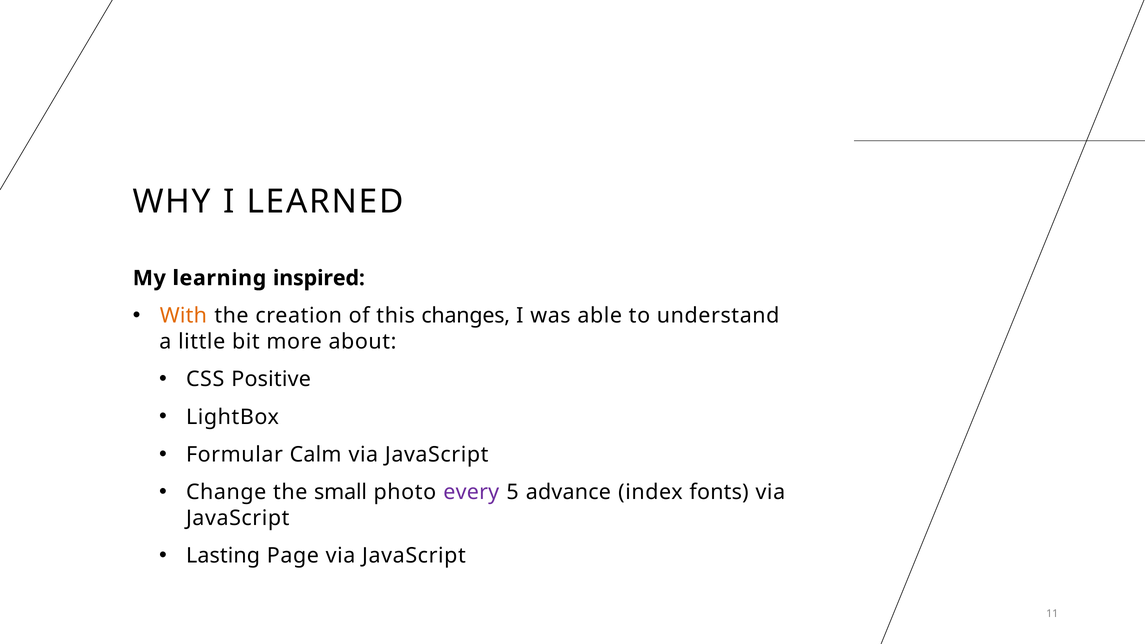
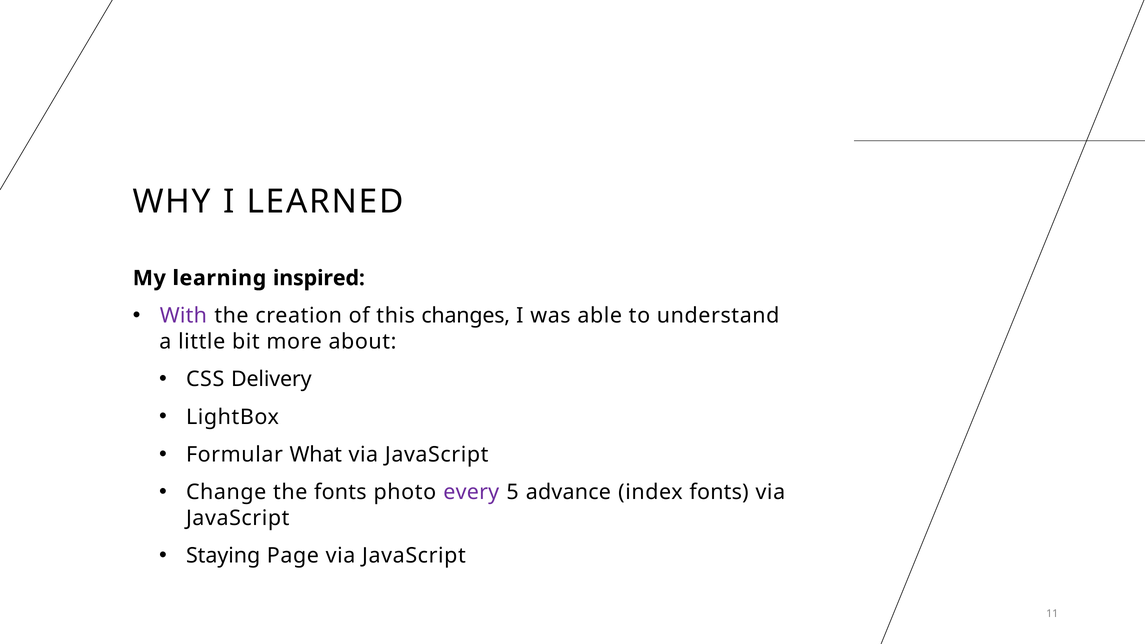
With colour: orange -> purple
Positive: Positive -> Delivery
Calm: Calm -> What
the small: small -> fonts
Lasting: Lasting -> Staying
